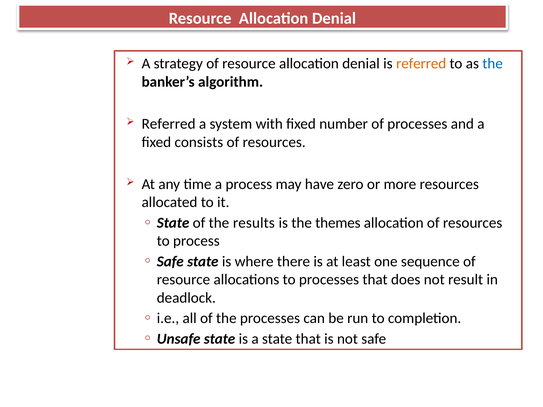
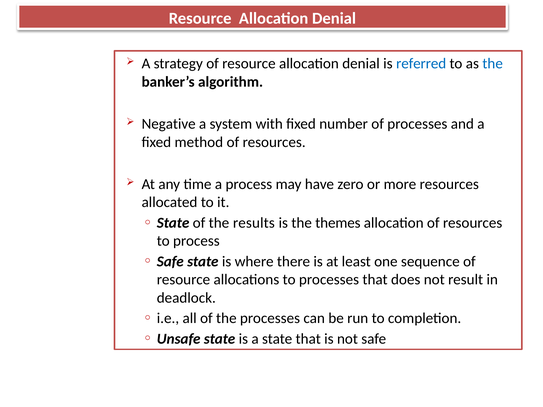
referred at (421, 64) colour: orange -> blue
Referred at (169, 124): Referred -> Negative
consists: consists -> method
